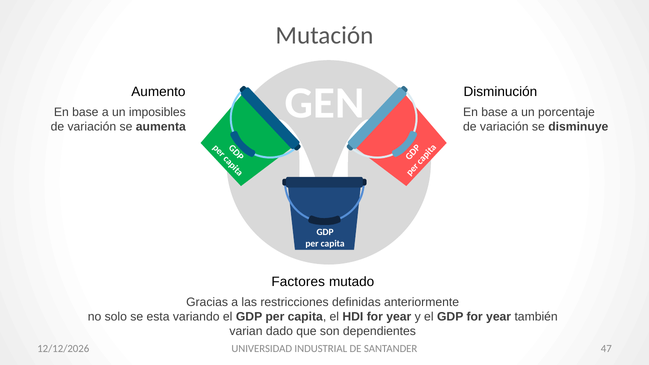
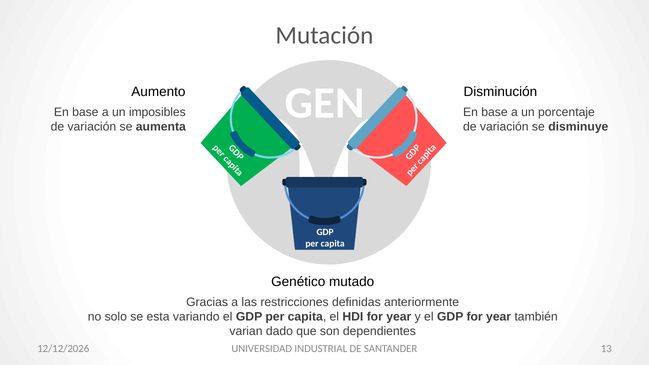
Factores: Factores -> Genético
47: 47 -> 13
